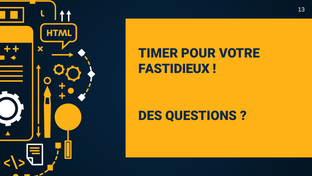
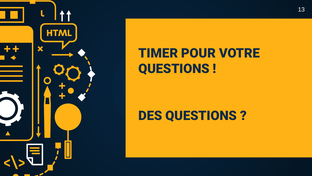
FASTIDIEUX at (174, 69): FASTIDIEUX -> QUESTIONS
